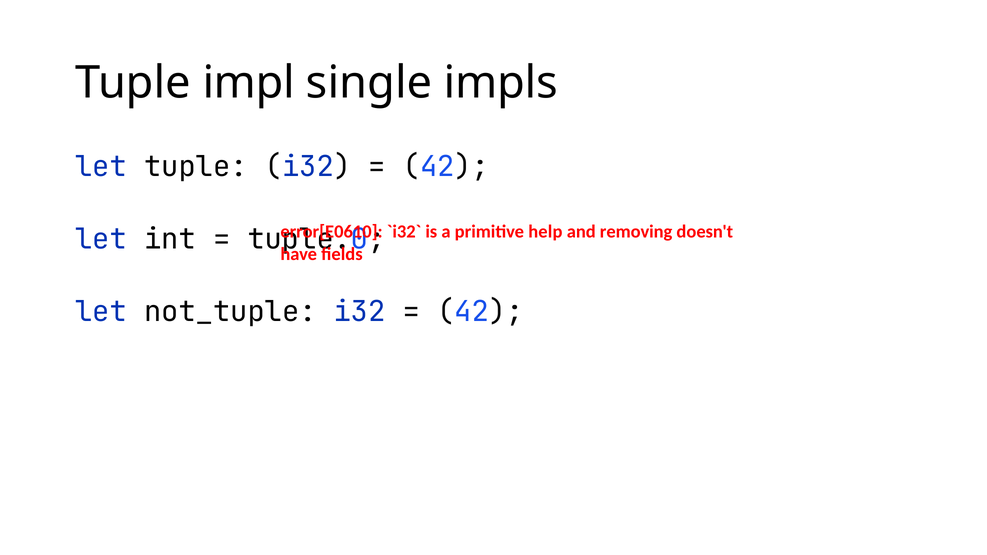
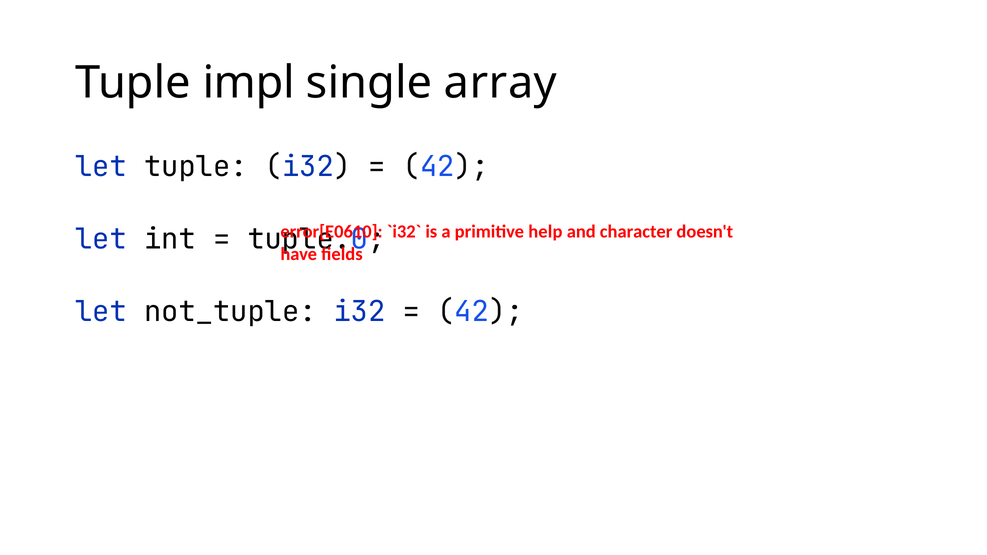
impls: impls -> array
removing: removing -> character
